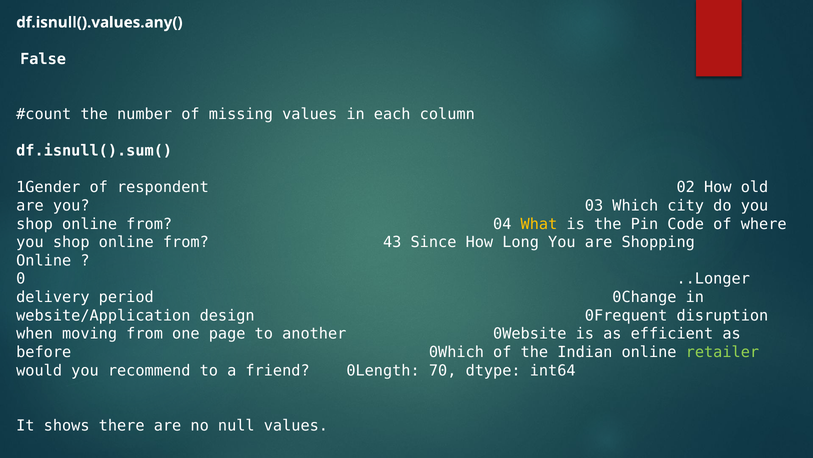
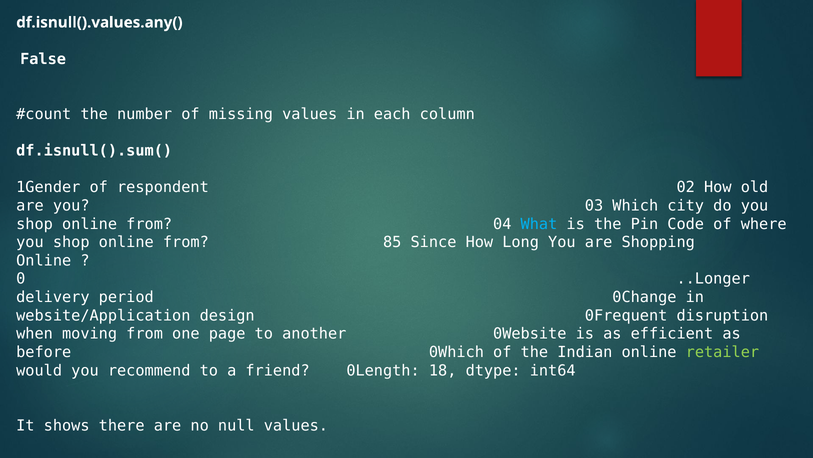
What colour: yellow -> light blue
43: 43 -> 85
70: 70 -> 18
